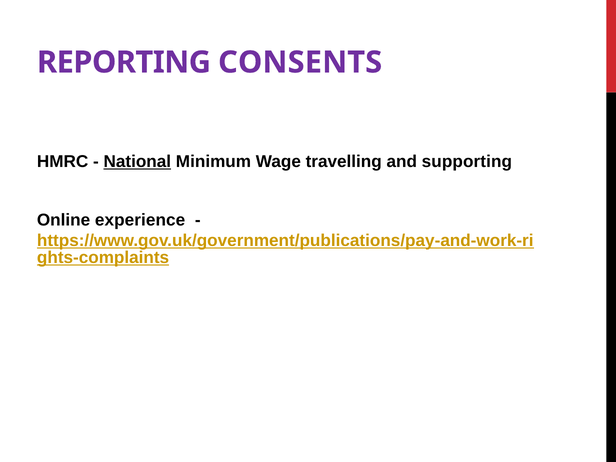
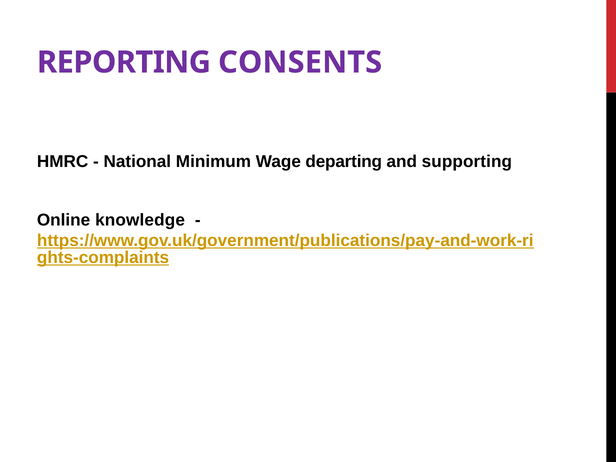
National underline: present -> none
travelling: travelling -> departing
experience: experience -> knowledge
